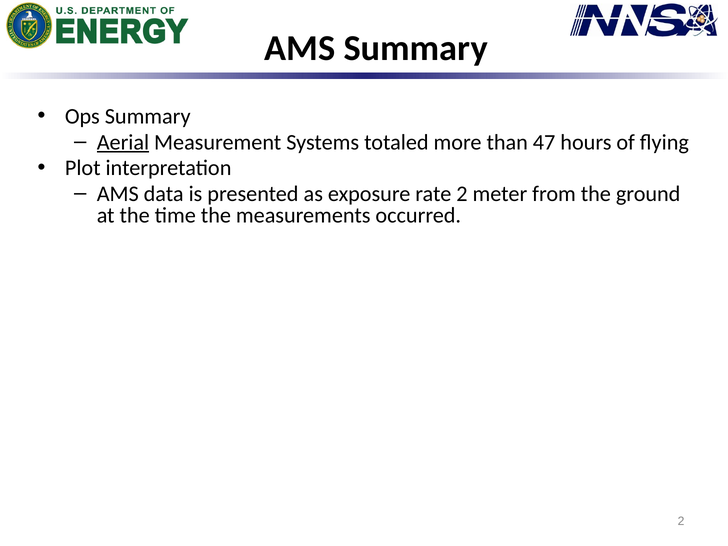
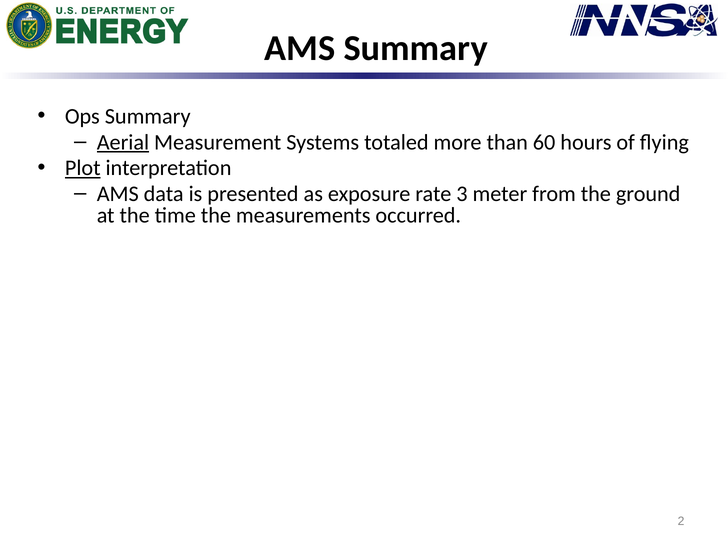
47: 47 -> 60
Plot underline: none -> present
rate 2: 2 -> 3
